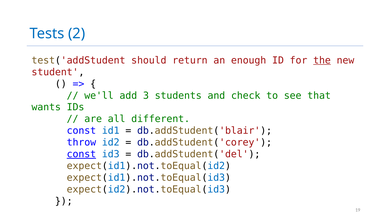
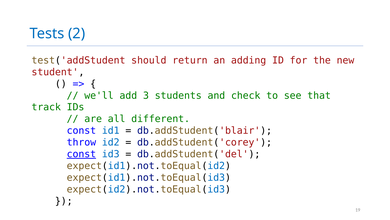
enough: enough -> adding
the underline: present -> none
wants: wants -> track
